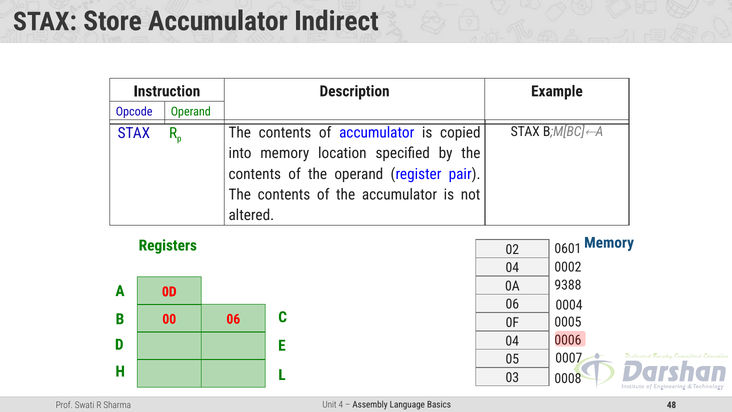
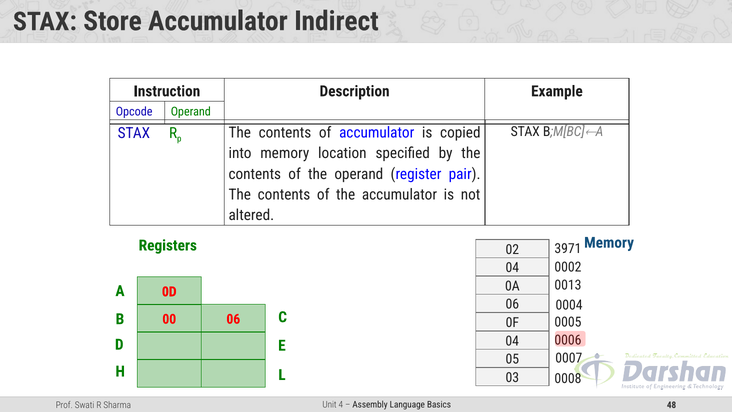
0601: 0601 -> 3971
9388: 9388 -> 0013
